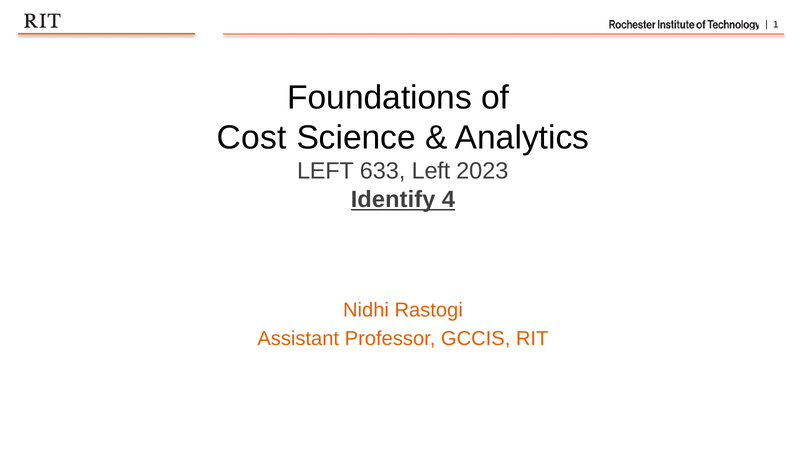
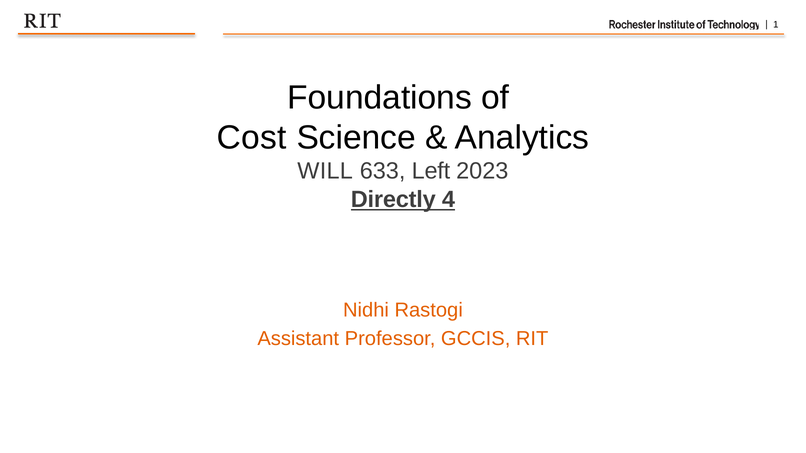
LEFT at (325, 171): LEFT -> WILL
Identify: Identify -> Directly
